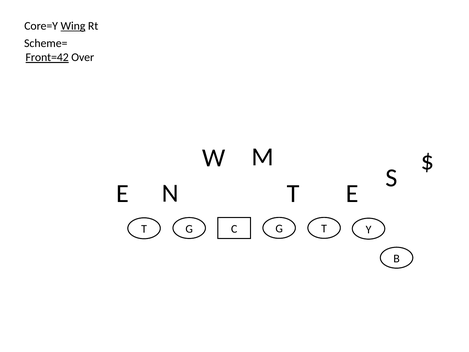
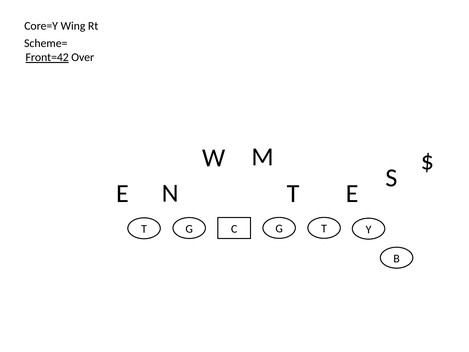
Wing underline: present -> none
